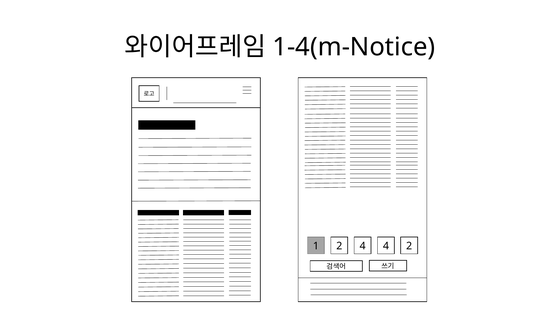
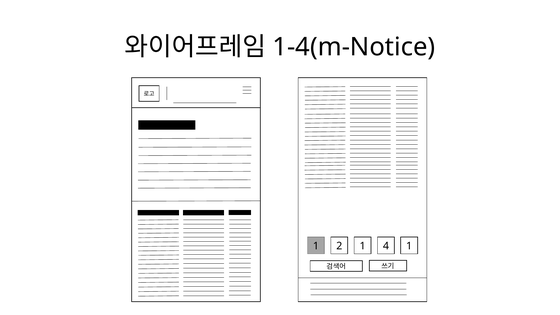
2 4: 4 -> 1
4 2: 2 -> 1
